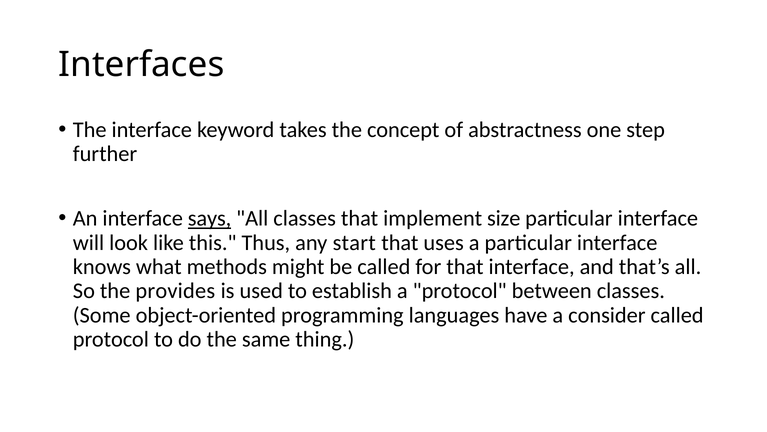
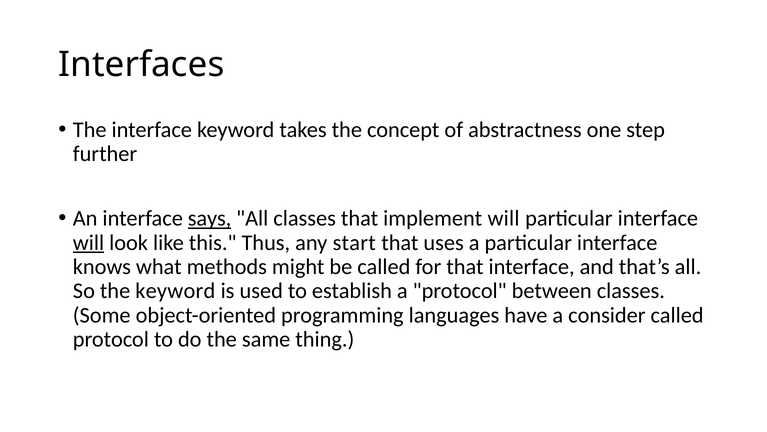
implement size: size -> will
will at (89, 242) underline: none -> present
the provides: provides -> keyword
